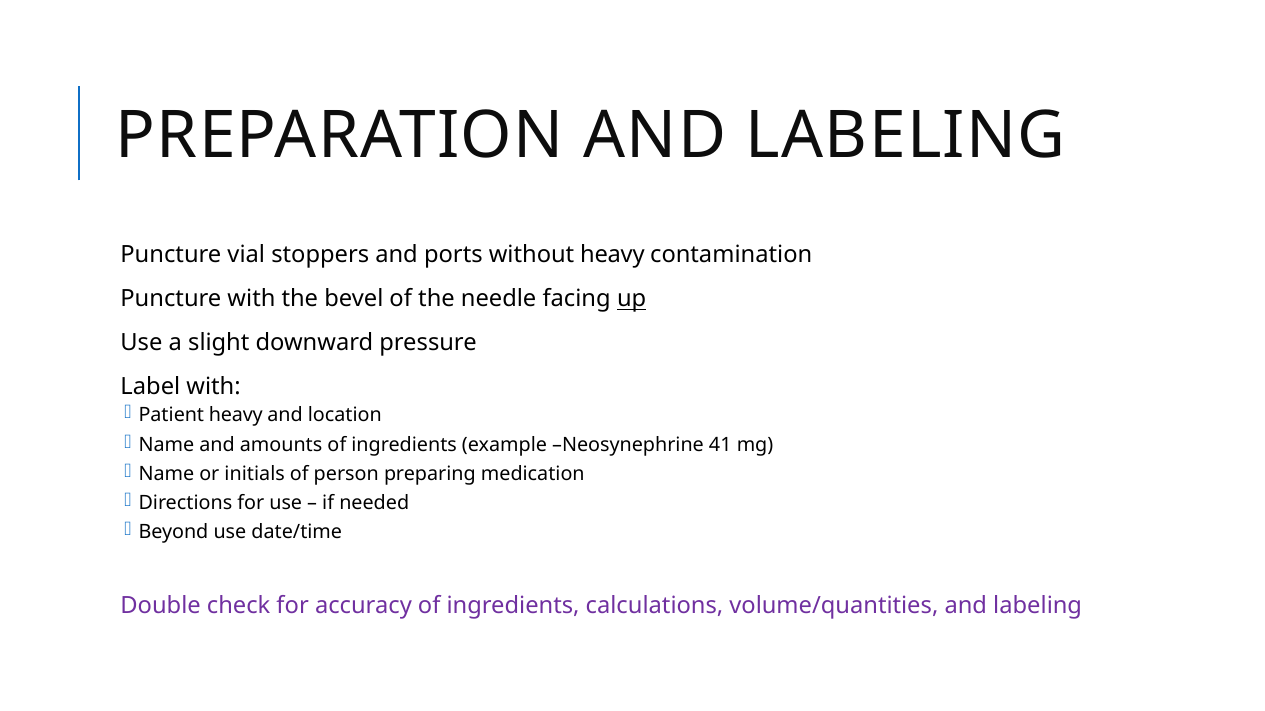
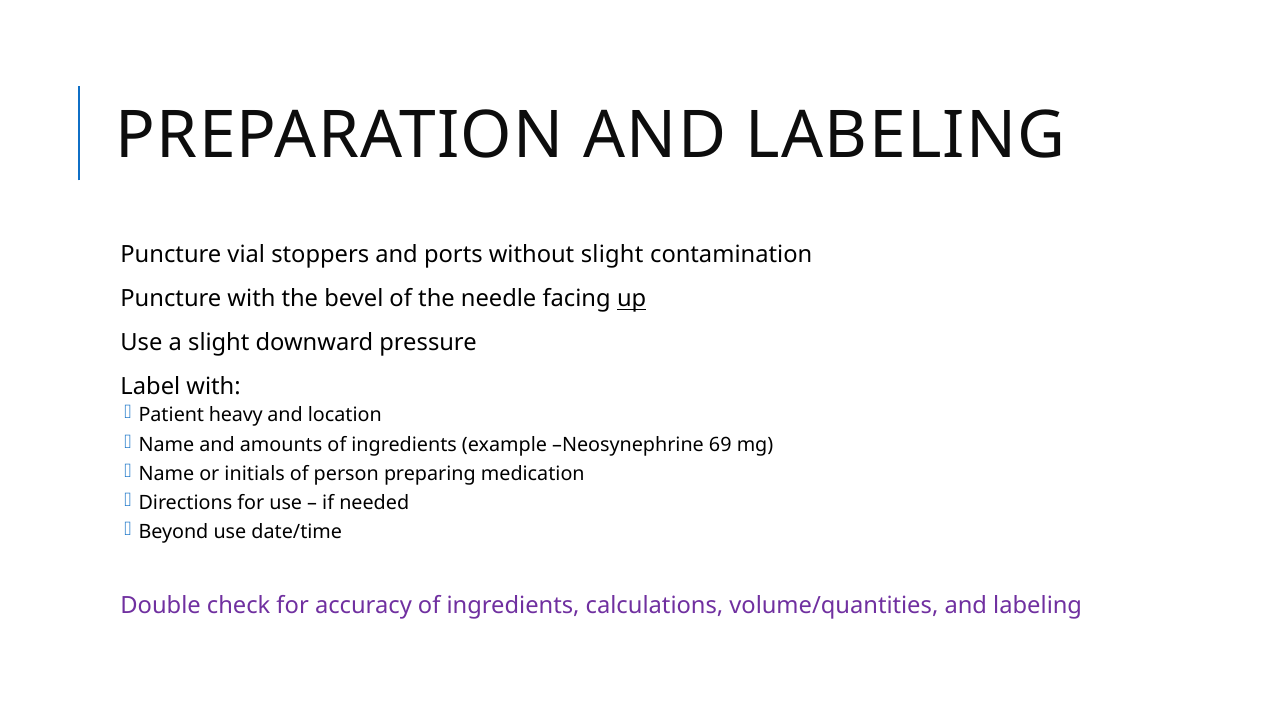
without heavy: heavy -> slight
41: 41 -> 69
